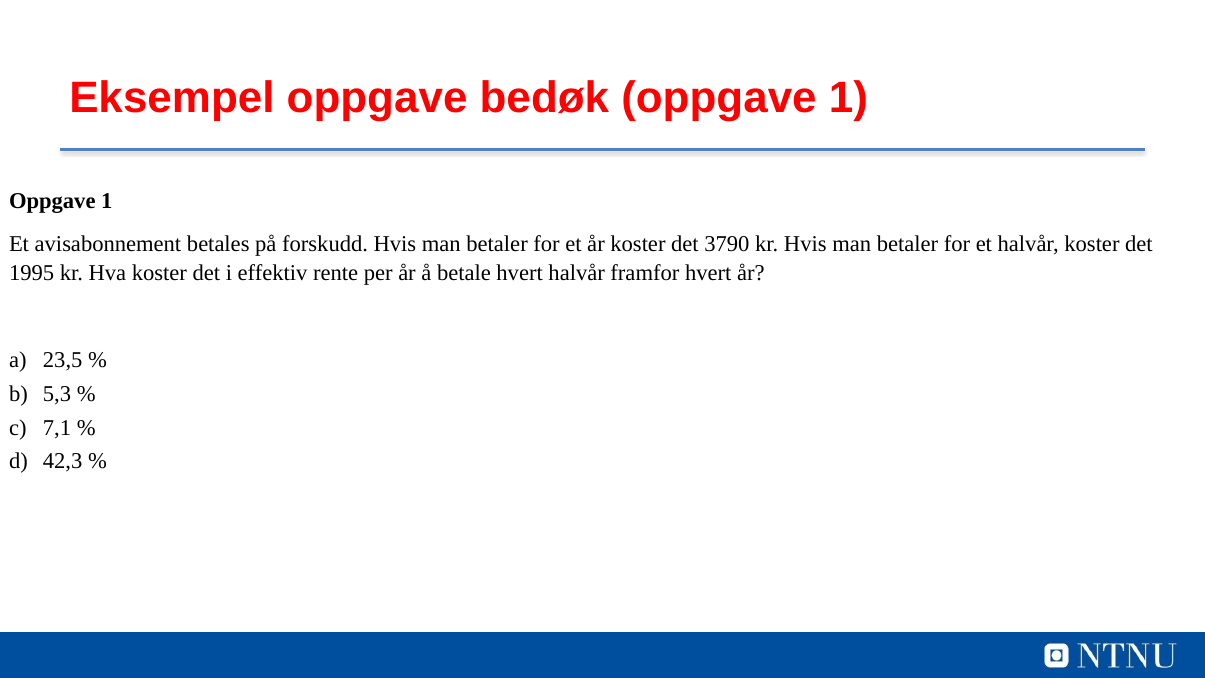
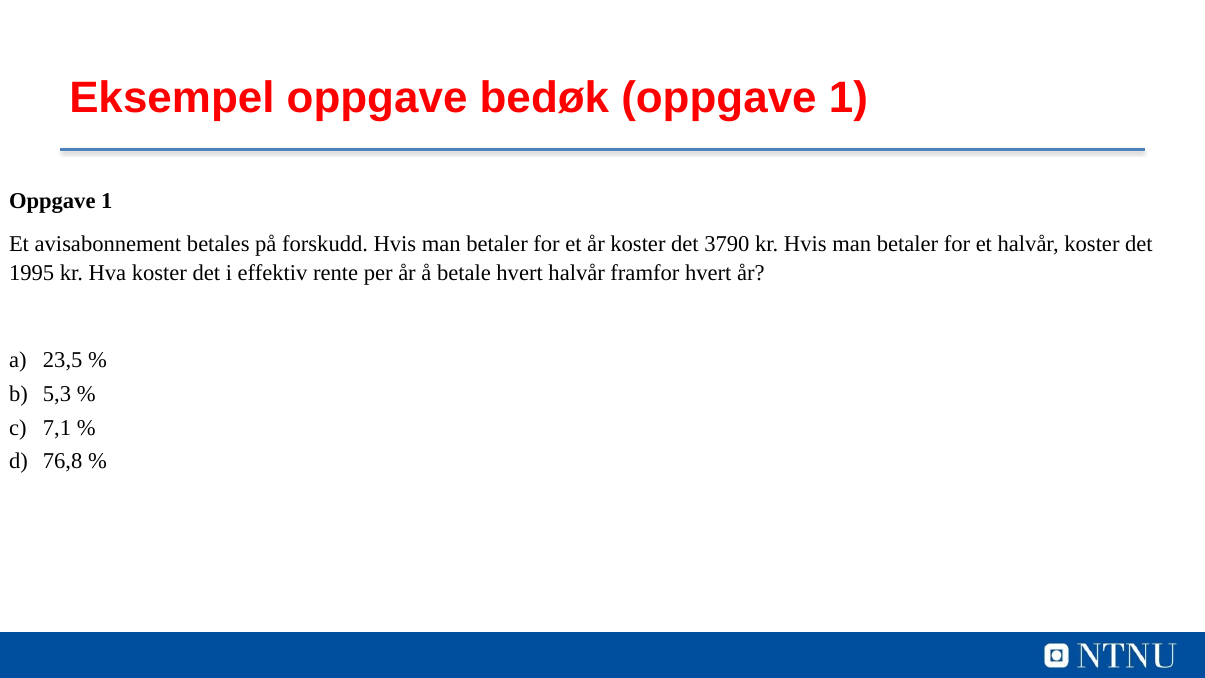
42,3: 42,3 -> 76,8
